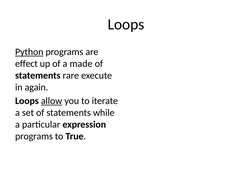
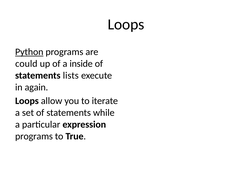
effect: effect -> could
made: made -> inside
rare: rare -> lists
allow underline: present -> none
